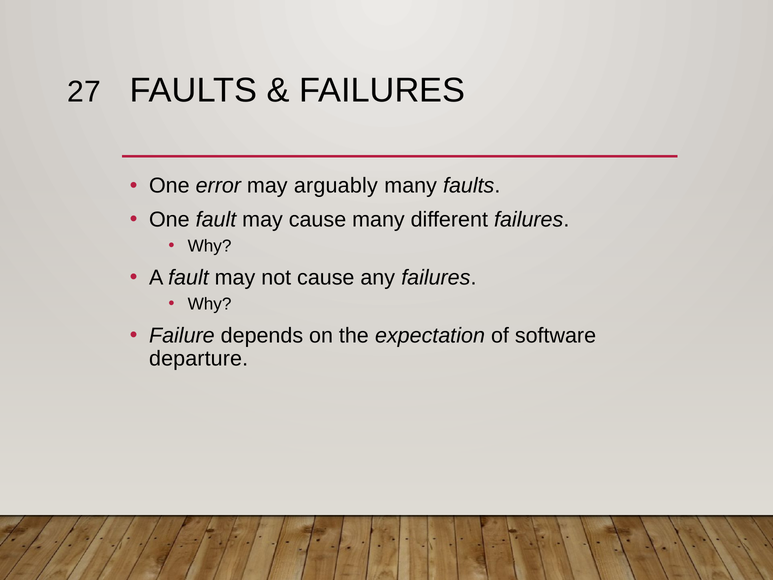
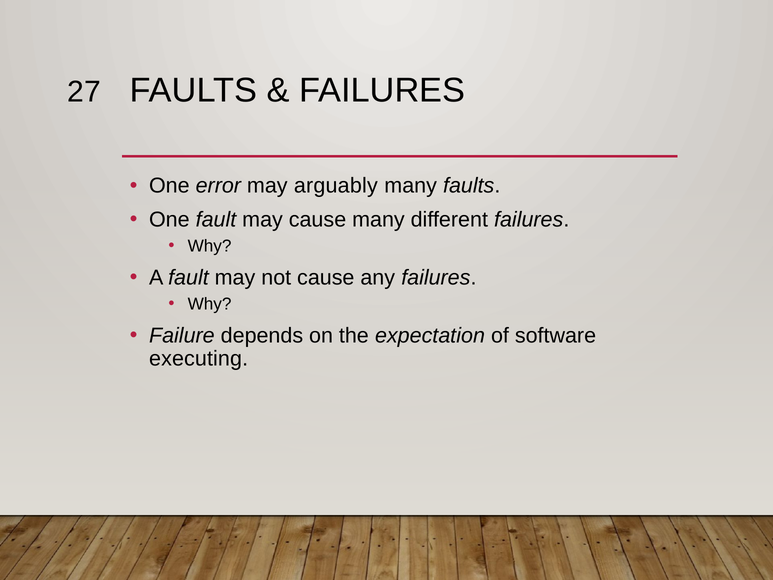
departure: departure -> executing
